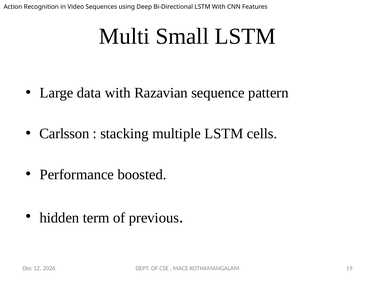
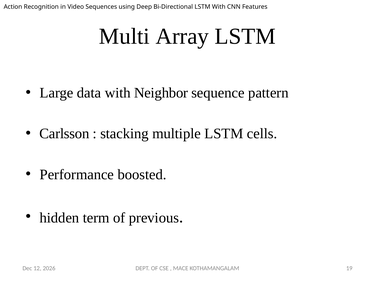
Small: Small -> Array
Razavian: Razavian -> Neighbor
